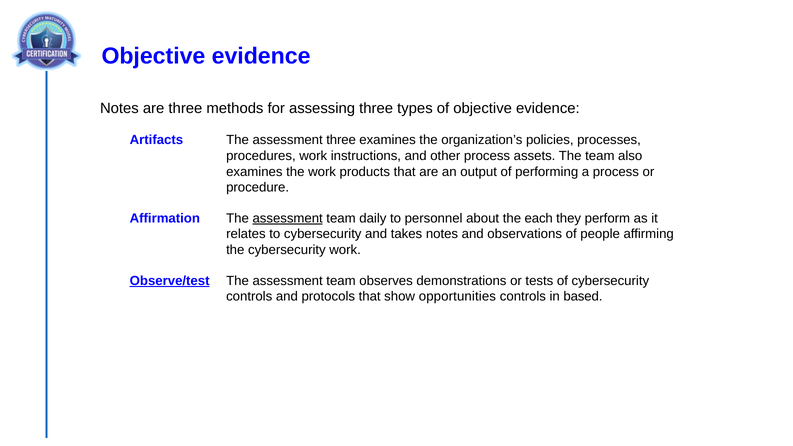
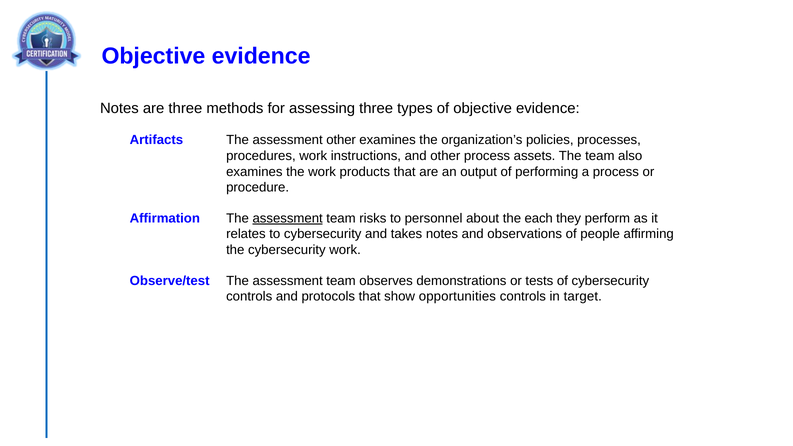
assessment three: three -> other
daily: daily -> risks
Observe/test underline: present -> none
based: based -> target
